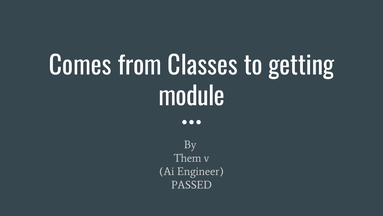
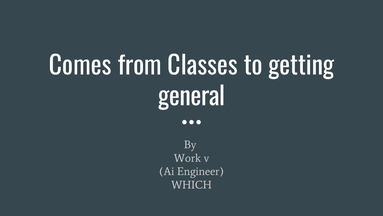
module: module -> general
Them: Them -> Work
PASSED: PASSED -> WHICH
